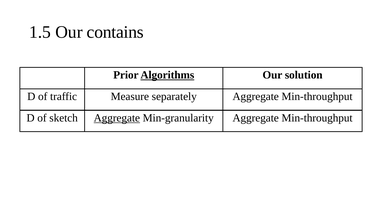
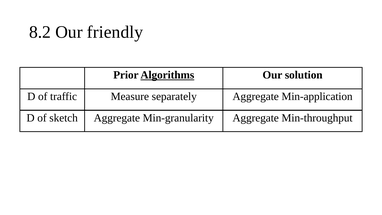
1.5: 1.5 -> 8.2
contains: contains -> friendly
separately Aggregate Min-throughput: Min-throughput -> Min-application
Aggregate at (117, 118) underline: present -> none
